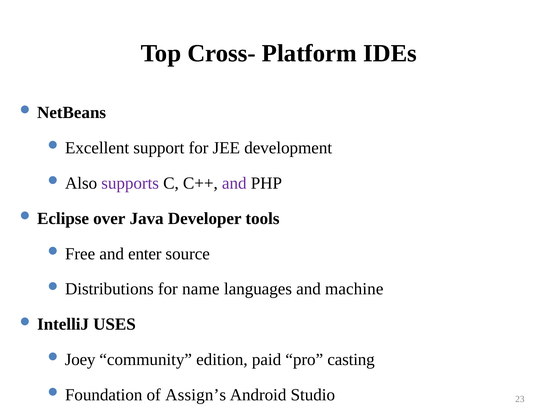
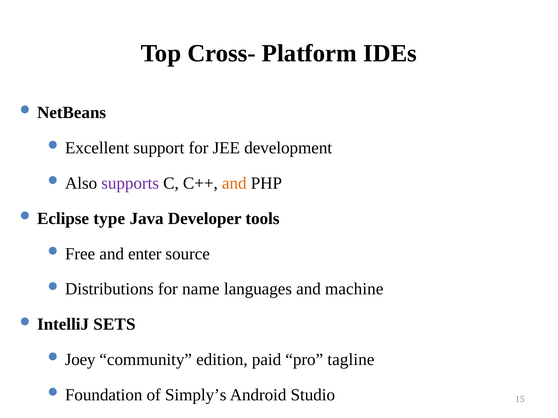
and at (234, 183) colour: purple -> orange
over: over -> type
USES: USES -> SETS
casting: casting -> tagline
Assign’s: Assign’s -> Simply’s
23: 23 -> 15
